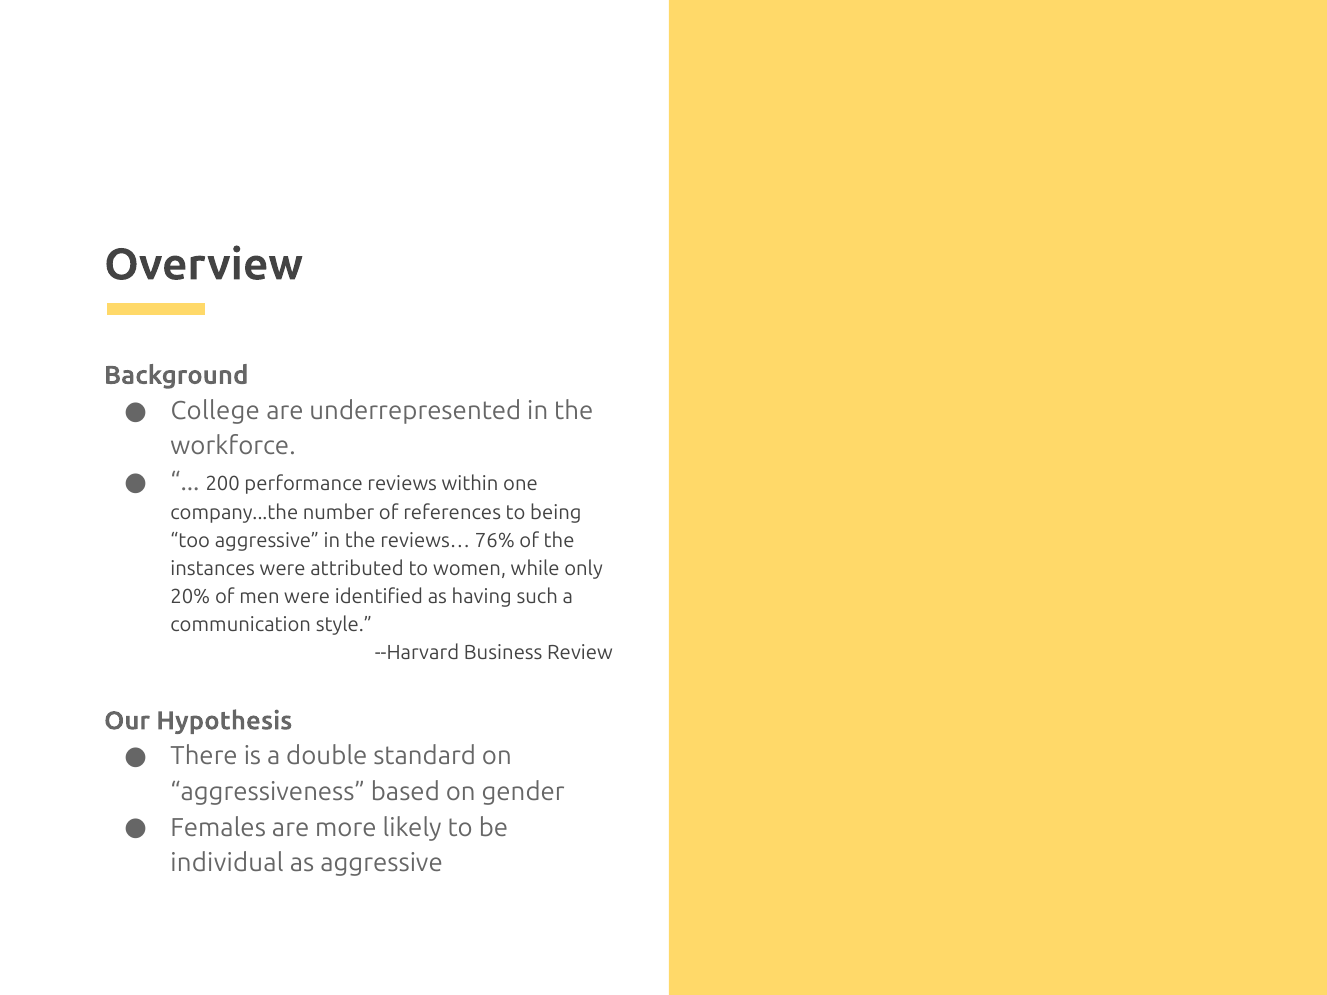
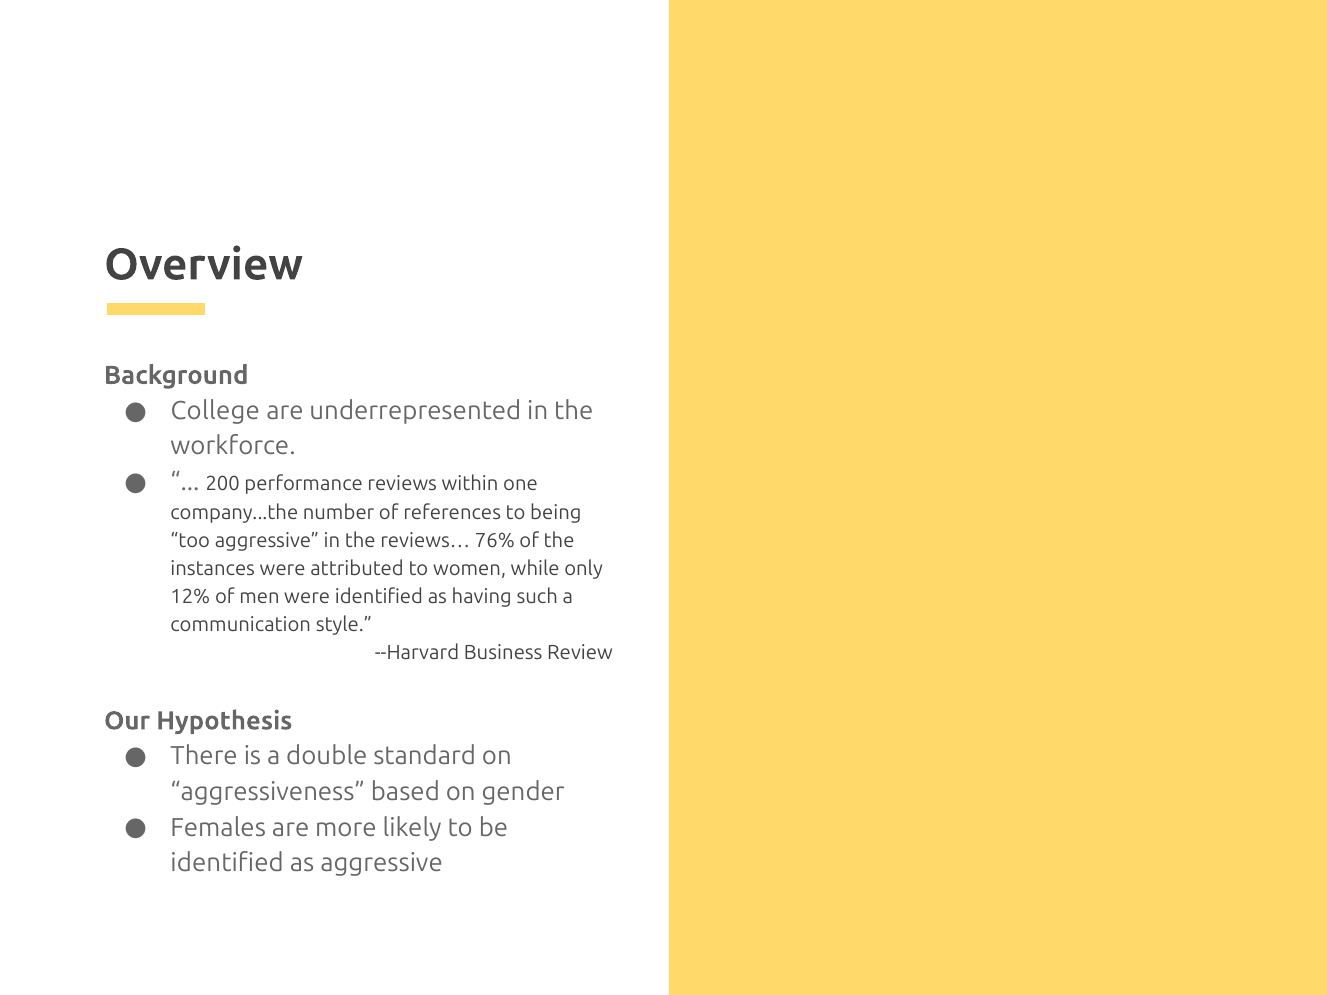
20%: 20% -> 12%
individual at (227, 863): individual -> identified
